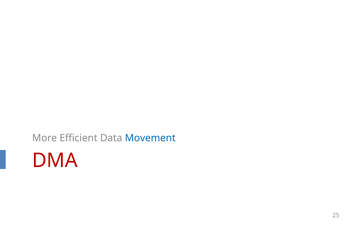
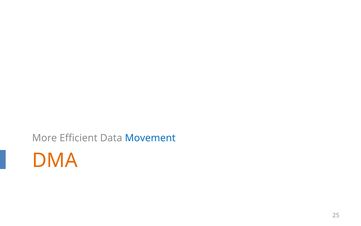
DMA colour: red -> orange
